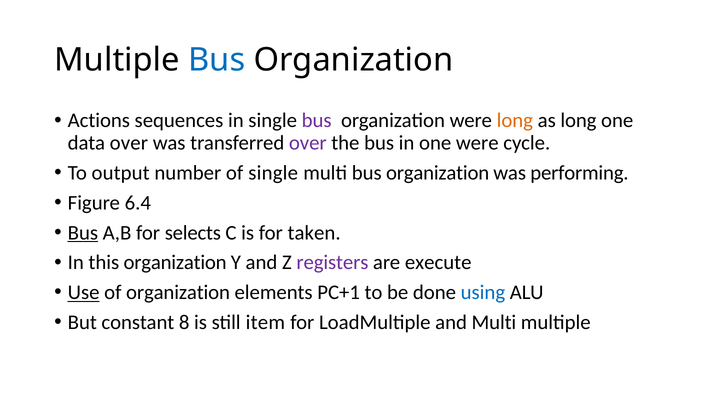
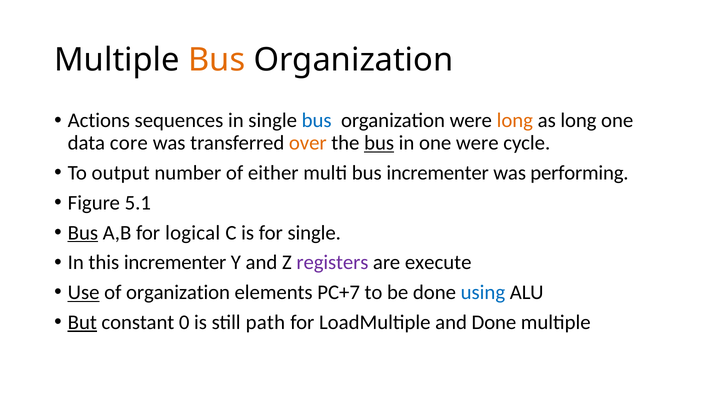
Bus at (217, 60) colour: blue -> orange
bus at (317, 121) colour: purple -> blue
data over: over -> core
over at (308, 143) colour: purple -> orange
bus at (379, 143) underline: none -> present
of single: single -> either
multi bus organization: organization -> incrementer
6.4: 6.4 -> 5.1
selects: selects -> logical
for taken: taken -> single
this organization: organization -> incrementer
PC+1: PC+1 -> PC+7
But underline: none -> present
8: 8 -> 0
item: item -> path
and Multi: Multi -> Done
